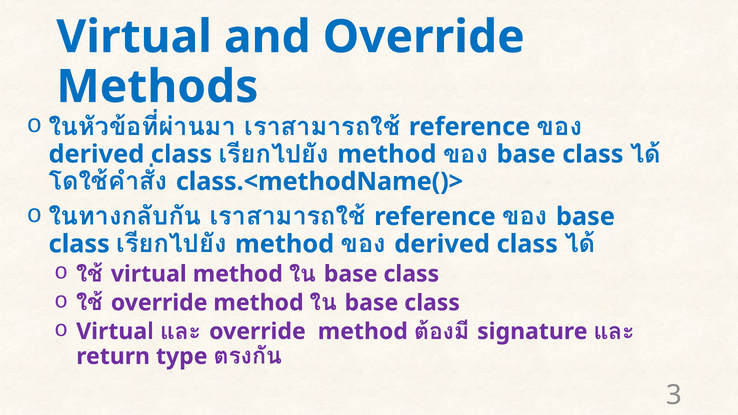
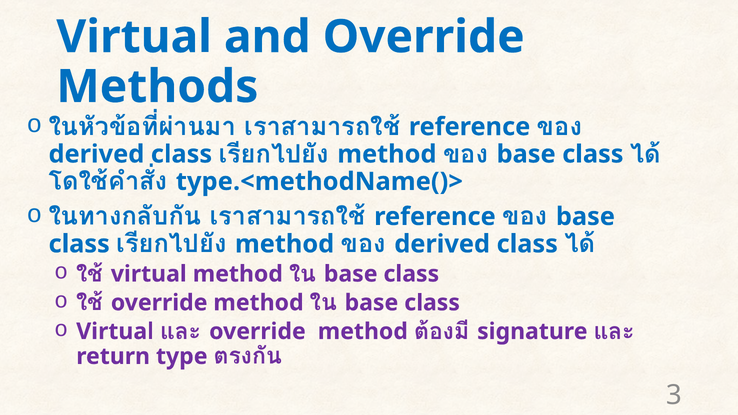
class.<methodName()>: class.<methodName()> -> type.<methodName()>
